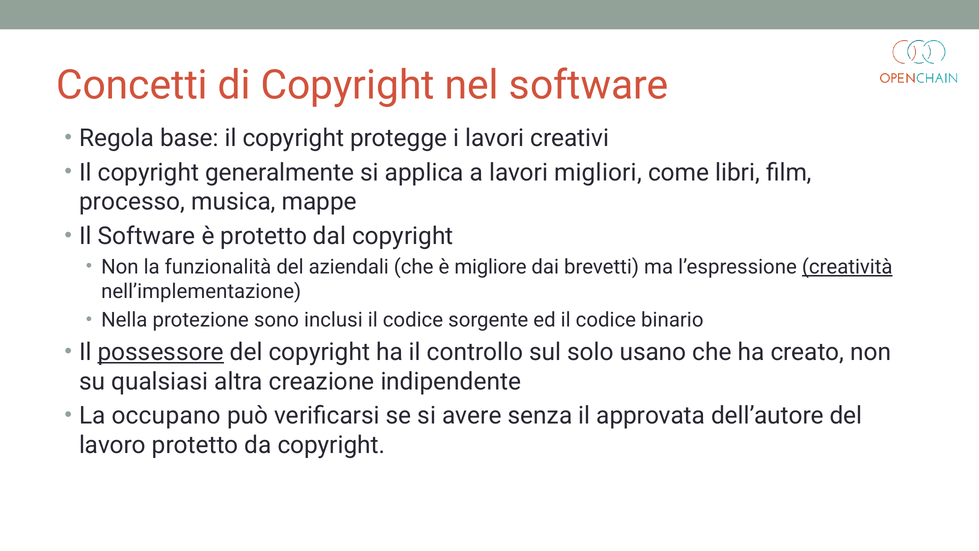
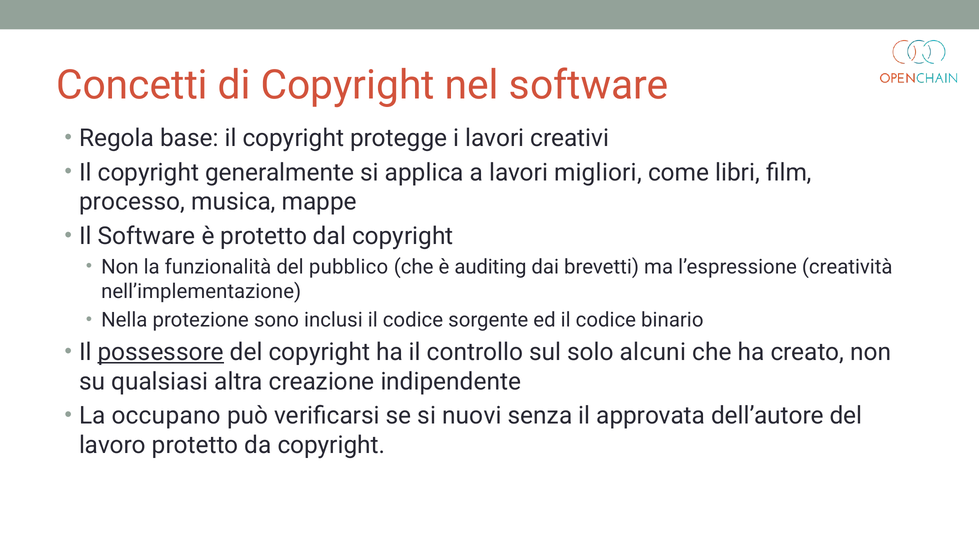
aziendali: aziendali -> pubblico
migliore: migliore -> auditing
creatività underline: present -> none
usano: usano -> alcuni
avere: avere -> nuovi
